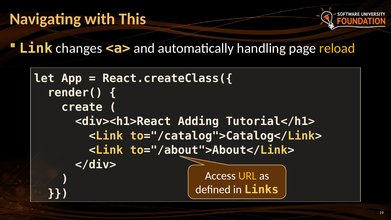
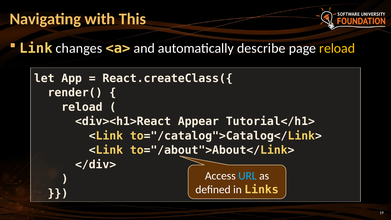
handling: handling -> describe
create at (82, 107): create -> reload
Adding: Adding -> Appear
URL colour: yellow -> light blue
